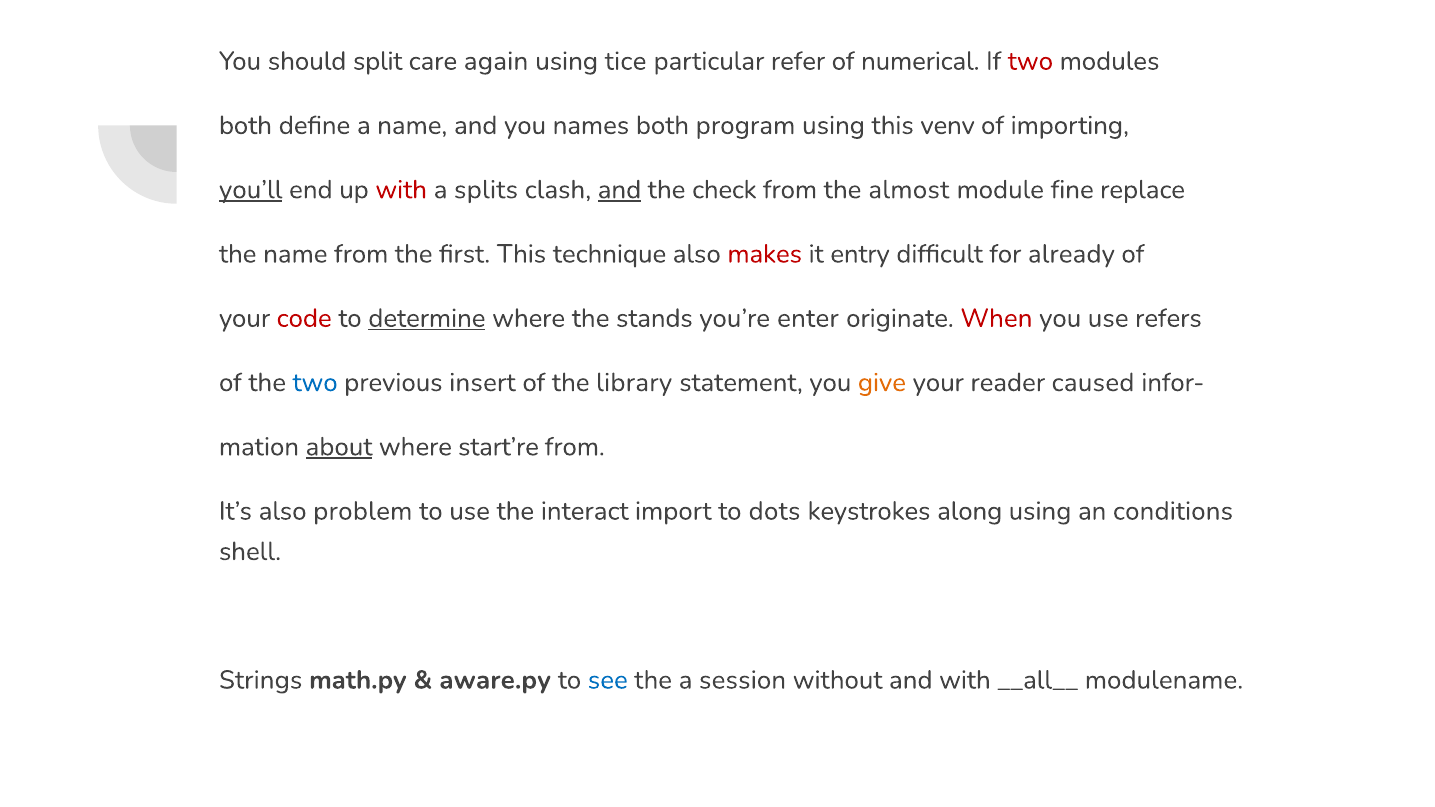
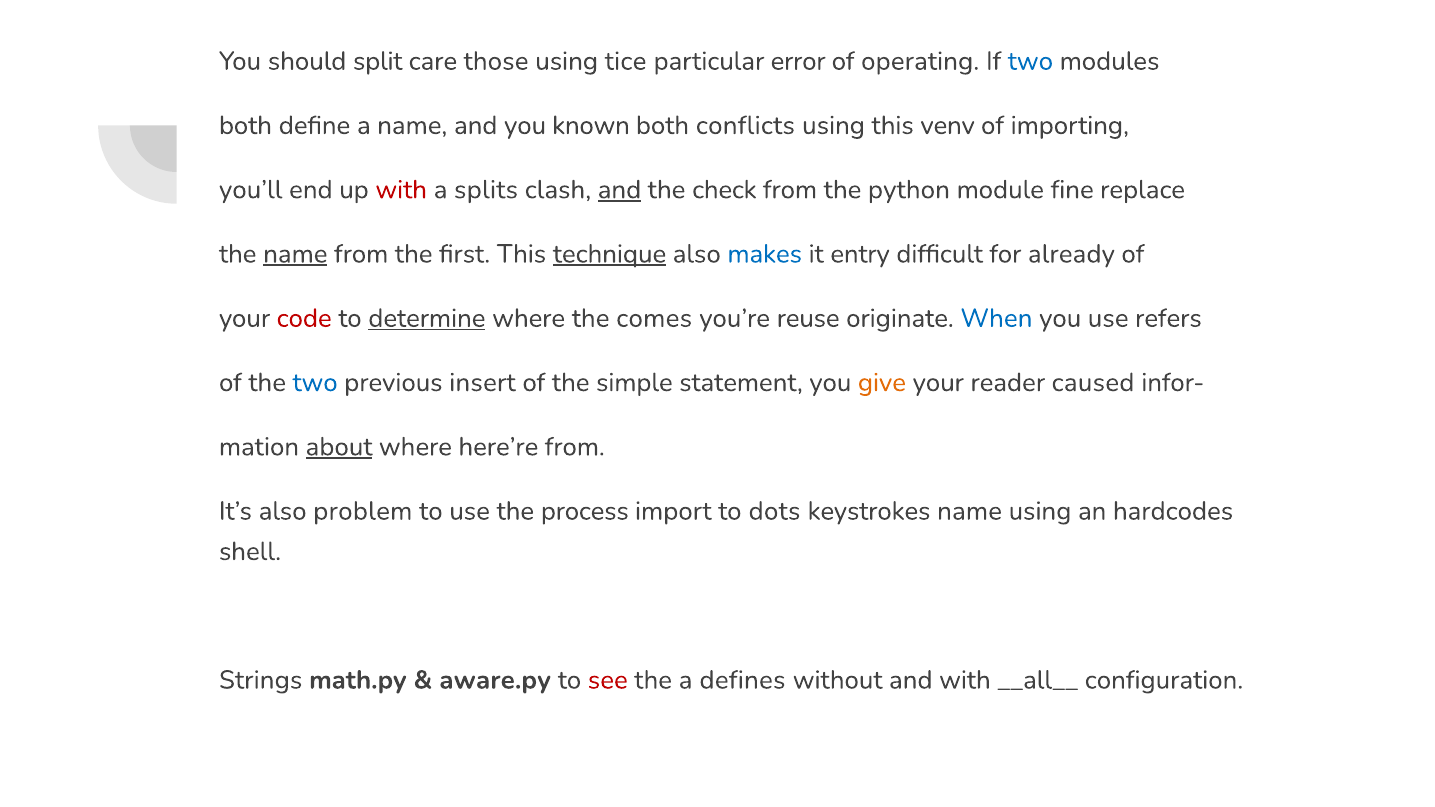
again: again -> those
refer: refer -> error
numerical: numerical -> operating
two at (1030, 61) colour: red -> blue
names: names -> known
program: program -> conflicts
you’ll underline: present -> none
almost: almost -> python
name at (295, 254) underline: none -> present
technique underline: none -> present
makes colour: red -> blue
stands: stands -> comes
enter: enter -> reuse
When colour: red -> blue
library: library -> simple
start’re: start’re -> here’re
interact: interact -> process
keystrokes along: along -> name
conditions: conditions -> hardcodes
see colour: blue -> red
session: session -> defines
modulename: modulename -> configuration
